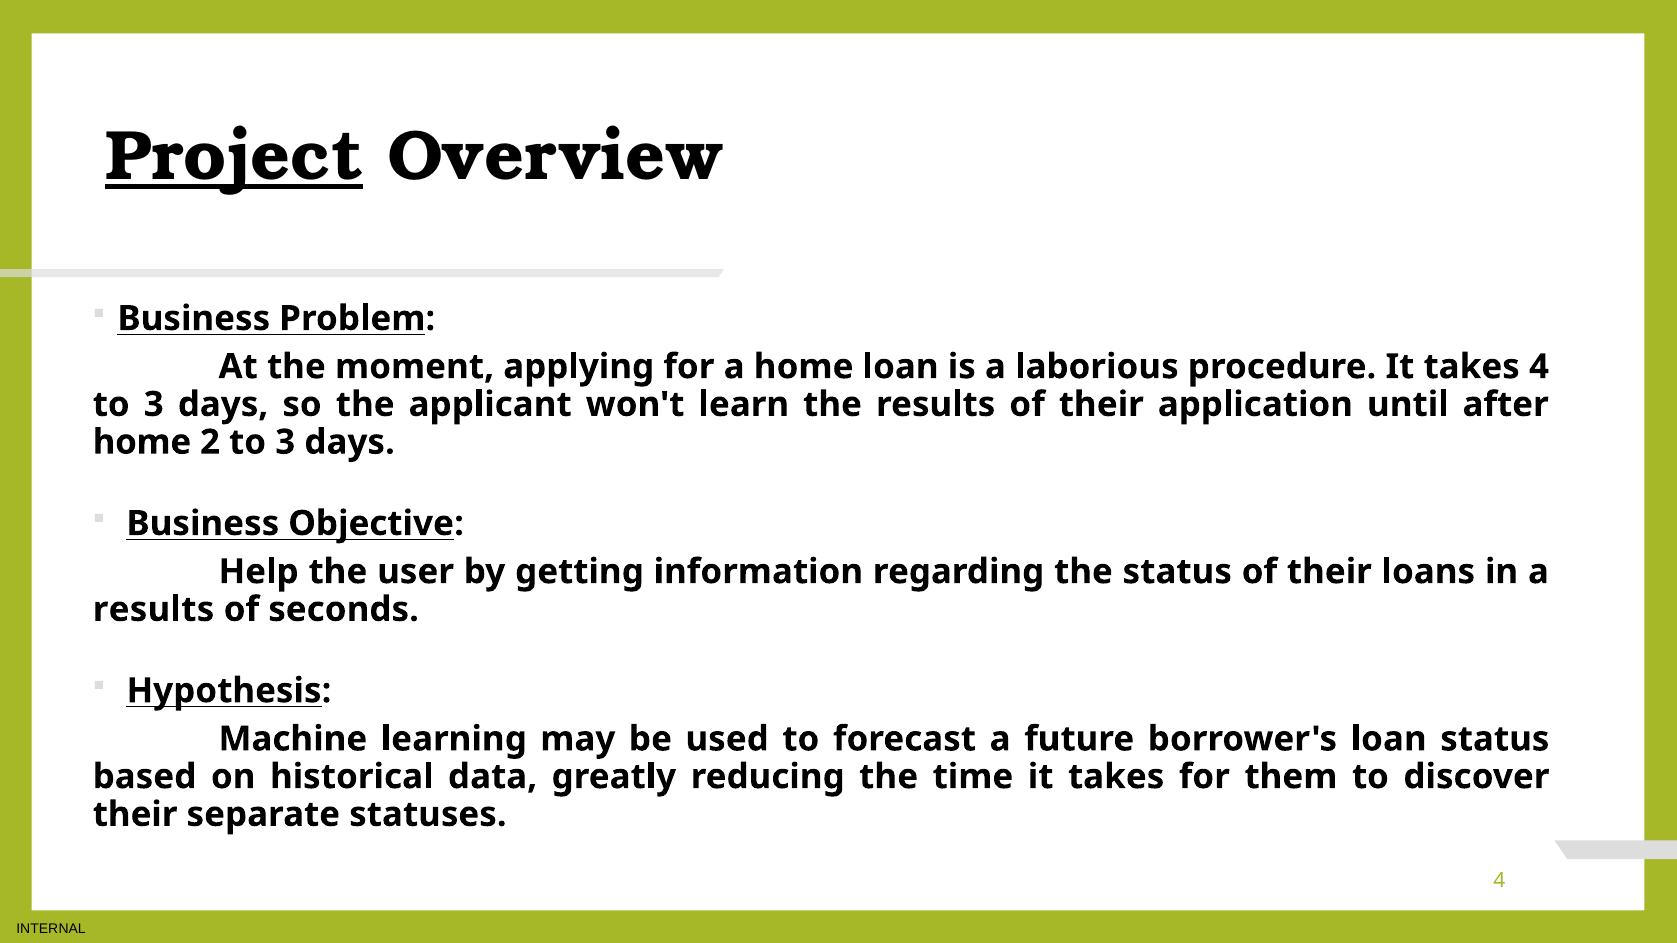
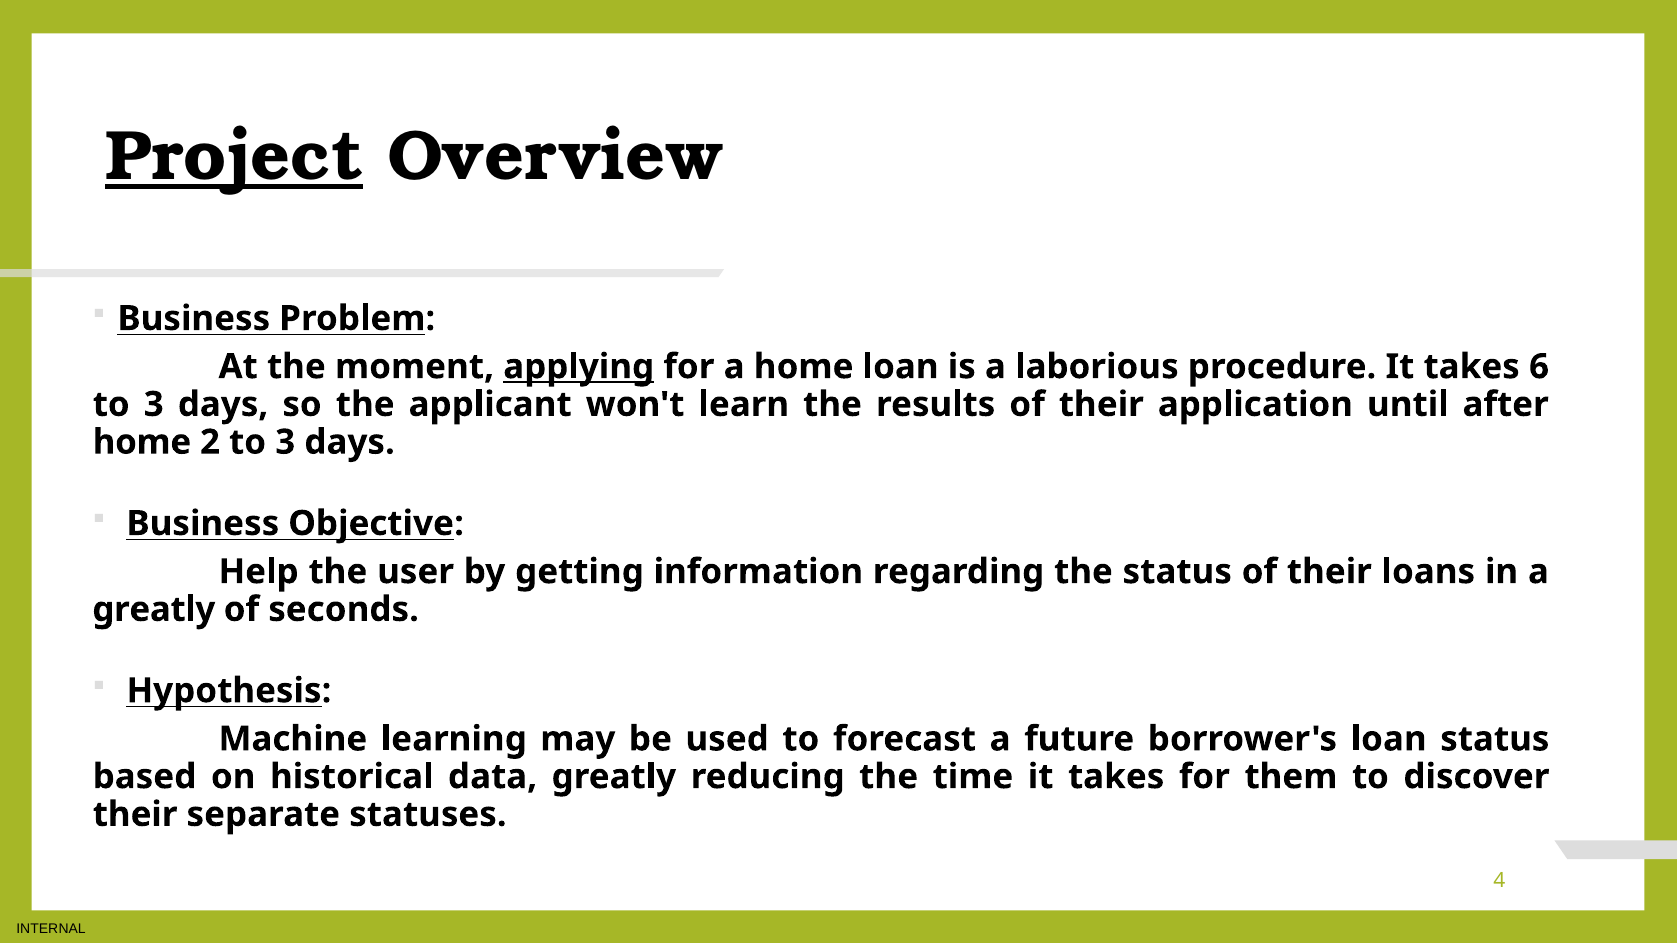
applying underline: none -> present
takes 4: 4 -> 6
results at (153, 610): results -> greatly
